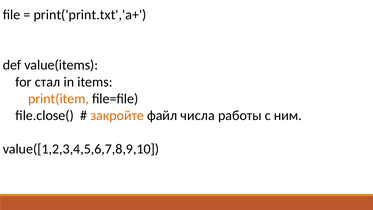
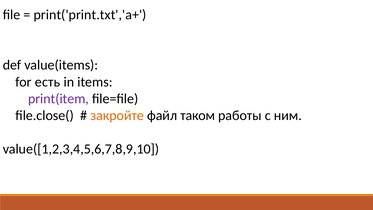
стал: стал -> есть
print(item colour: orange -> purple
числа: числа -> таком
